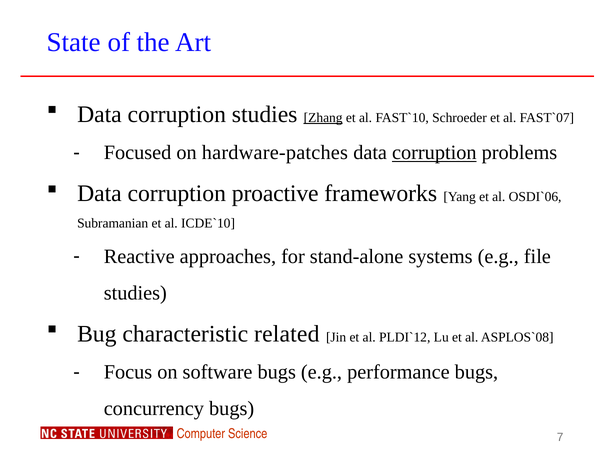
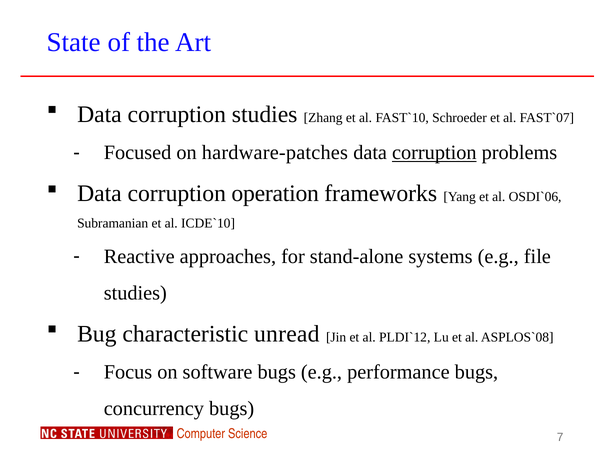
Zhang underline: present -> none
proactive: proactive -> operation
related: related -> unread
